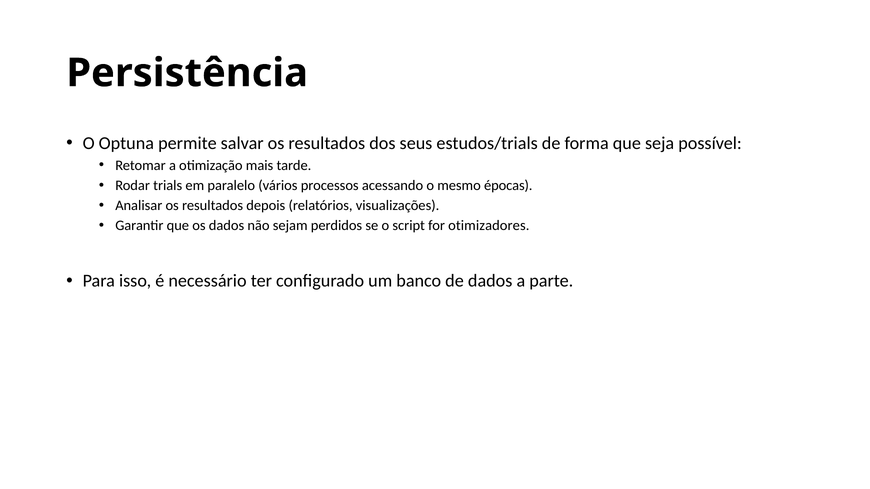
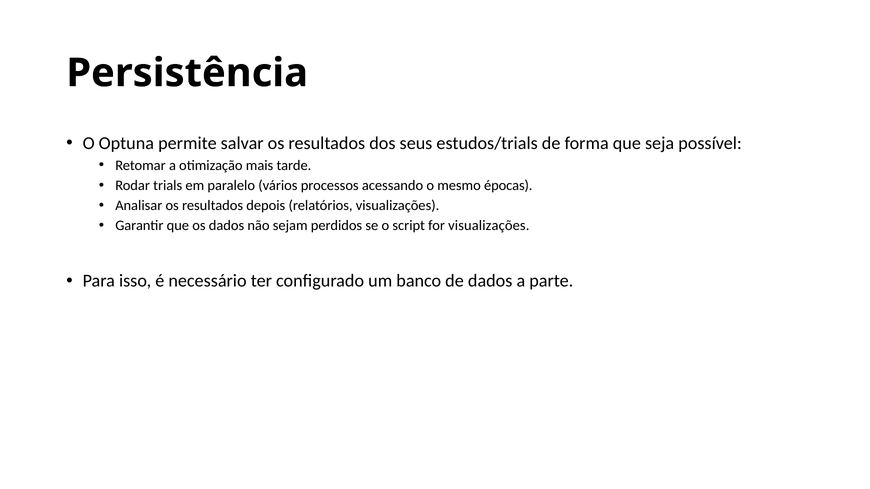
for otimizadores: otimizadores -> visualizações
